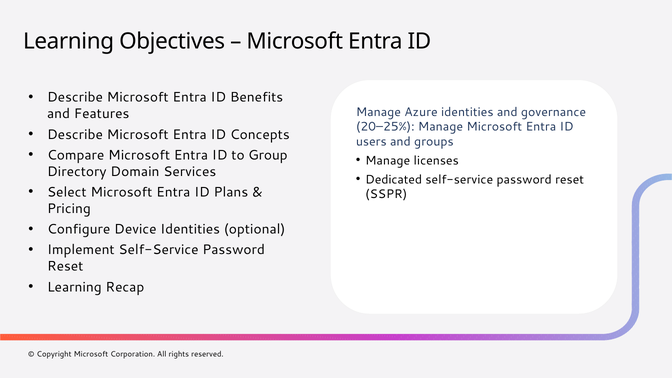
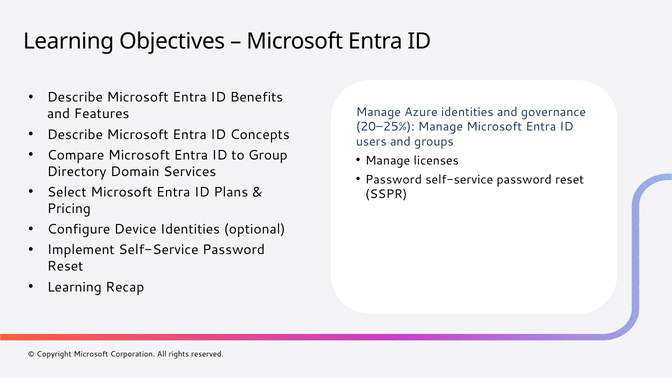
Dedicated at (394, 179): Dedicated -> Password
